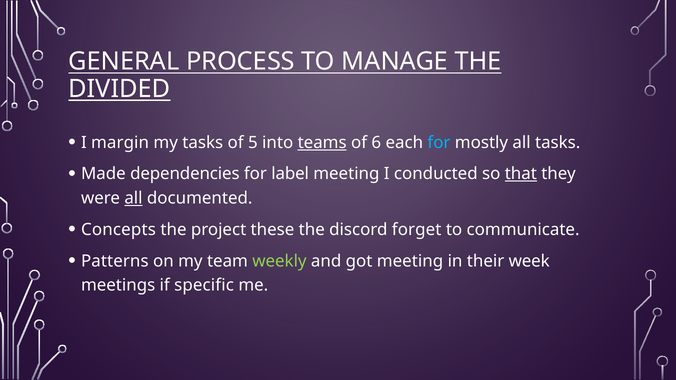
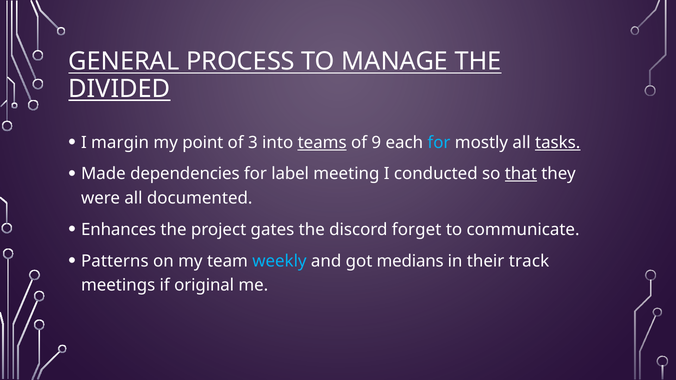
my tasks: tasks -> point
5: 5 -> 3
6: 6 -> 9
tasks at (558, 143) underline: none -> present
all at (133, 198) underline: present -> none
Concepts: Concepts -> Enhances
these: these -> gates
weekly colour: light green -> light blue
got meeting: meeting -> medians
week: week -> track
specific: specific -> original
